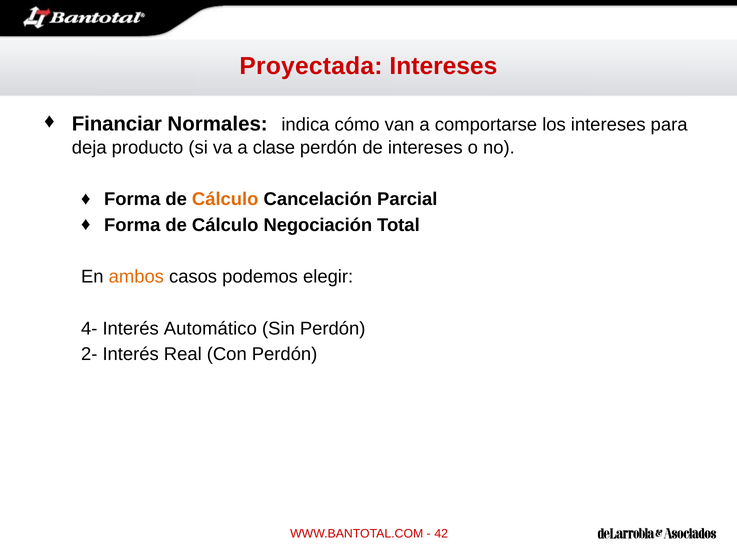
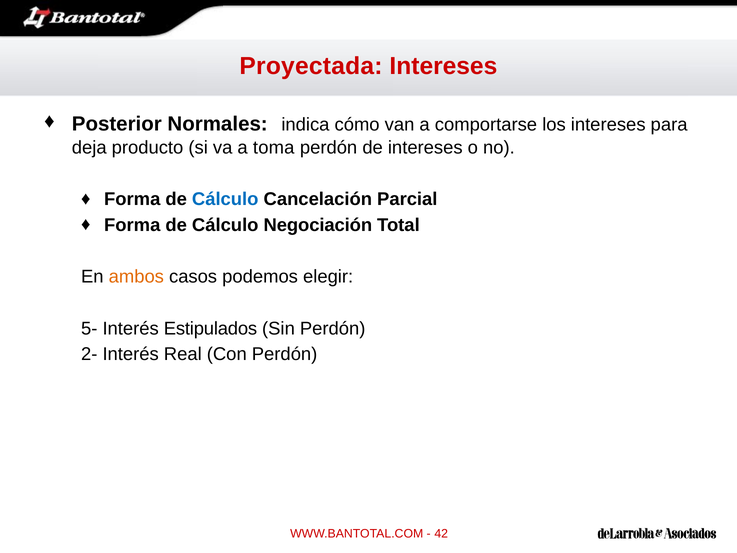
Financiar: Financiar -> Posterior
clase: clase -> toma
Cálculo at (225, 199) colour: orange -> blue
4-: 4- -> 5-
Automático: Automático -> Estipulados
